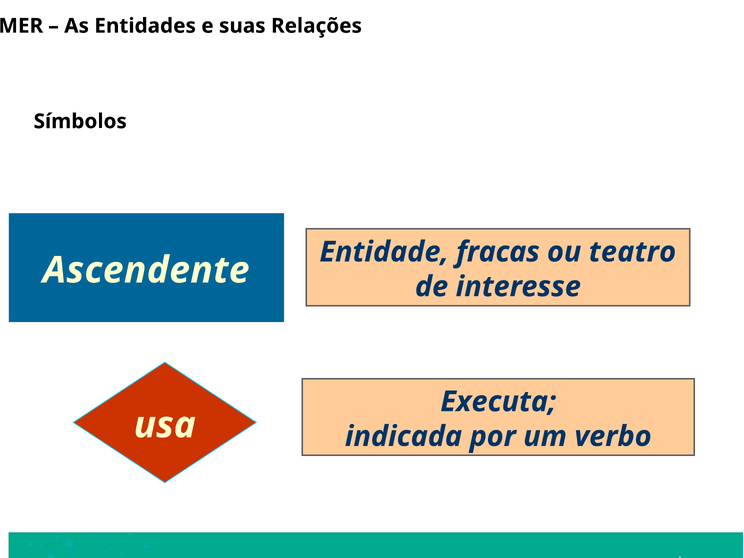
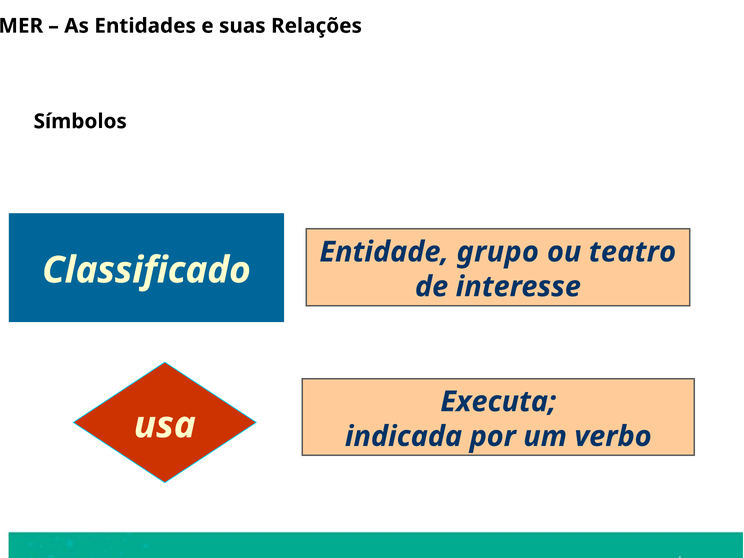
fracas: fracas -> grupo
Ascendente: Ascendente -> Classificado
